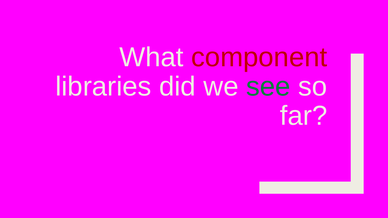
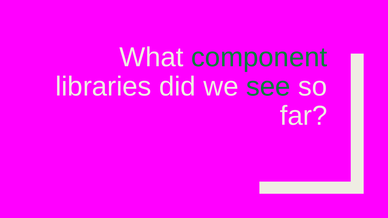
component colour: red -> green
